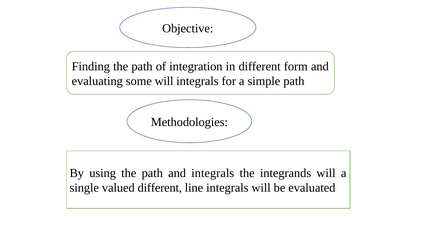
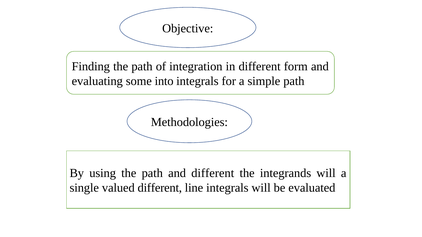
some will: will -> into
and integrals: integrals -> different
